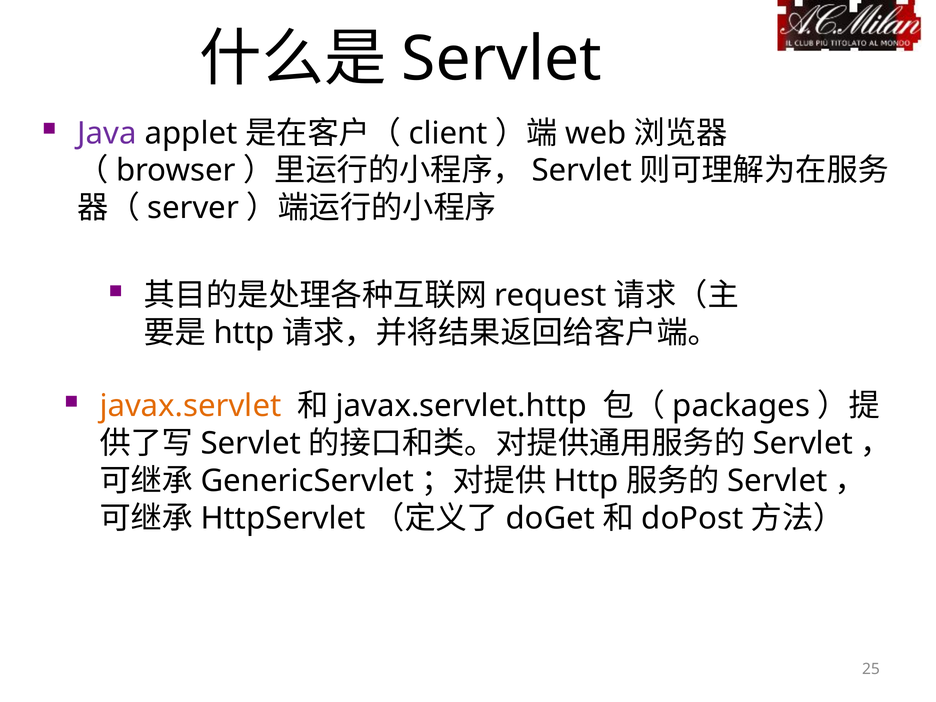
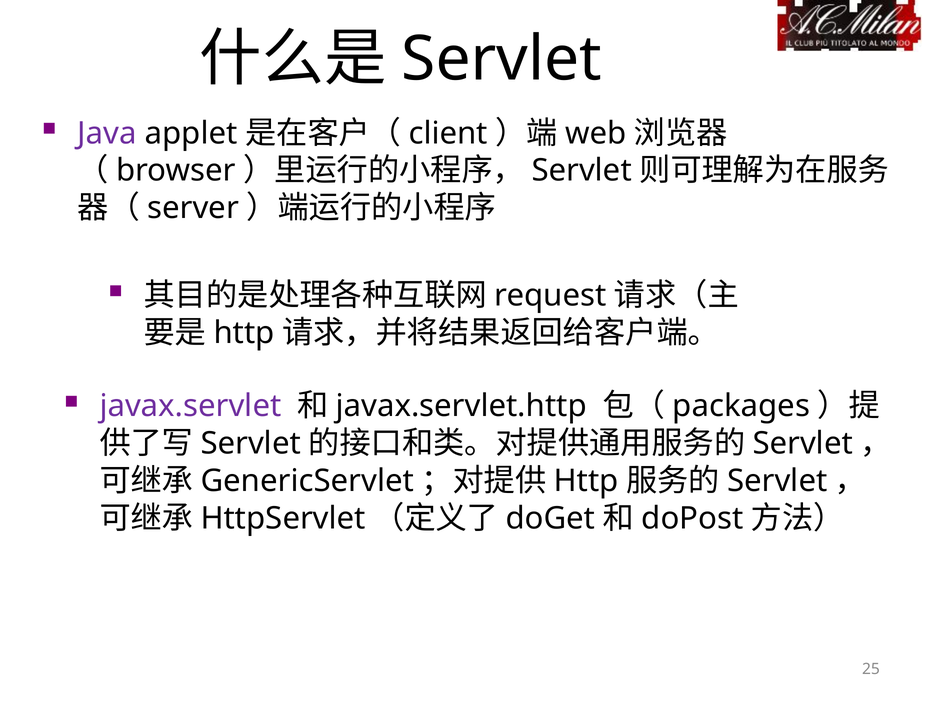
javax.servlet colour: orange -> purple
